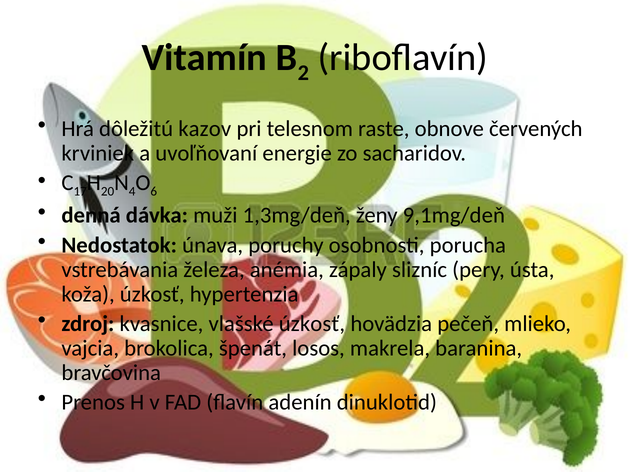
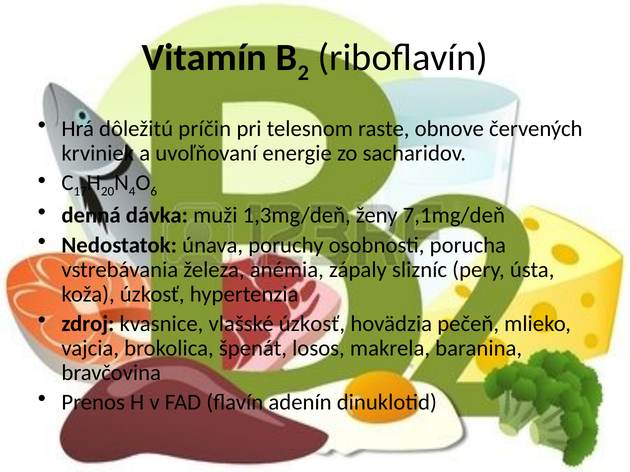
kazov: kazov -> príčin
9,1mg/deň: 9,1mg/deň -> 7,1mg/deň
